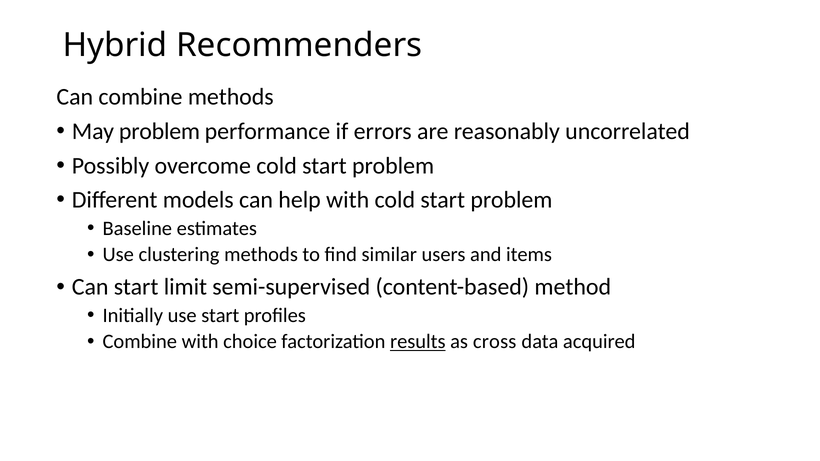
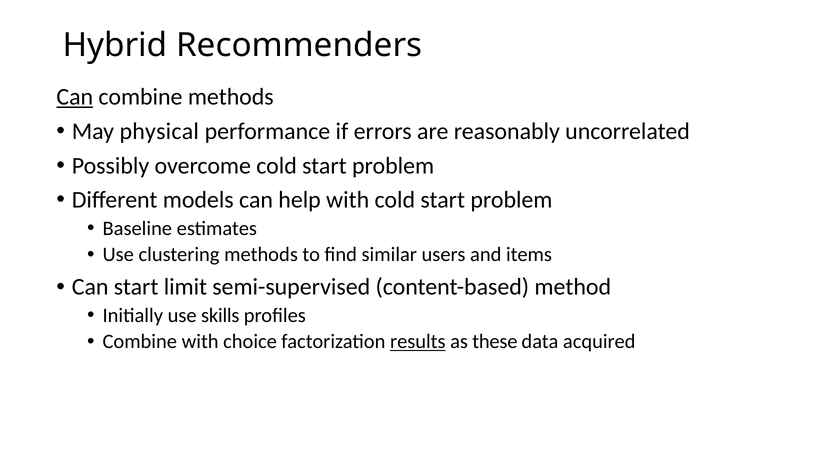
Can at (75, 97) underline: none -> present
May problem: problem -> physical
use start: start -> skills
cross: cross -> these
